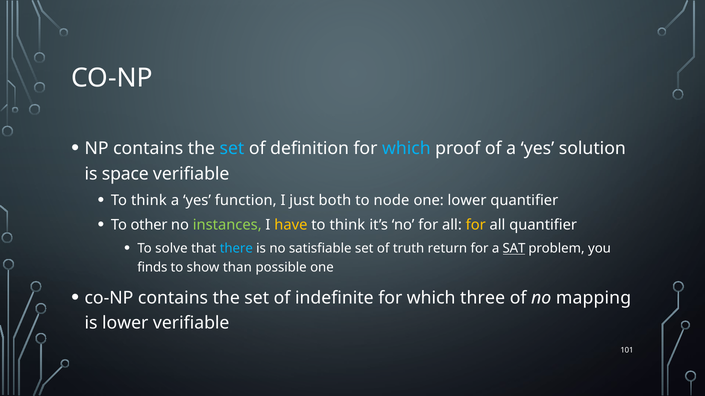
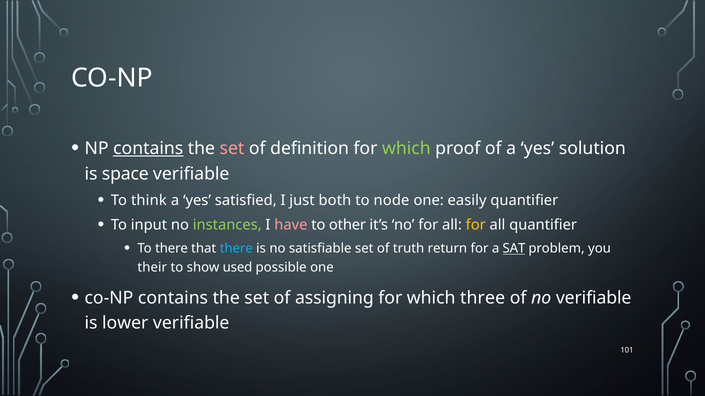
contains at (148, 149) underline: none -> present
set at (232, 149) colour: light blue -> pink
which at (406, 149) colour: light blue -> light green
function: function -> satisfied
one lower: lower -> easily
other: other -> input
have colour: yellow -> pink
think at (347, 225): think -> other
To solve: solve -> there
finds: finds -> their
than: than -> used
indefinite: indefinite -> assigning
no mapping: mapping -> verifiable
